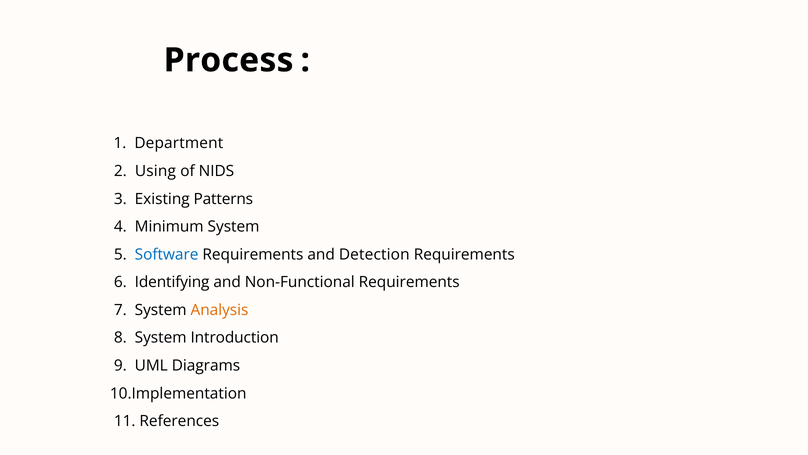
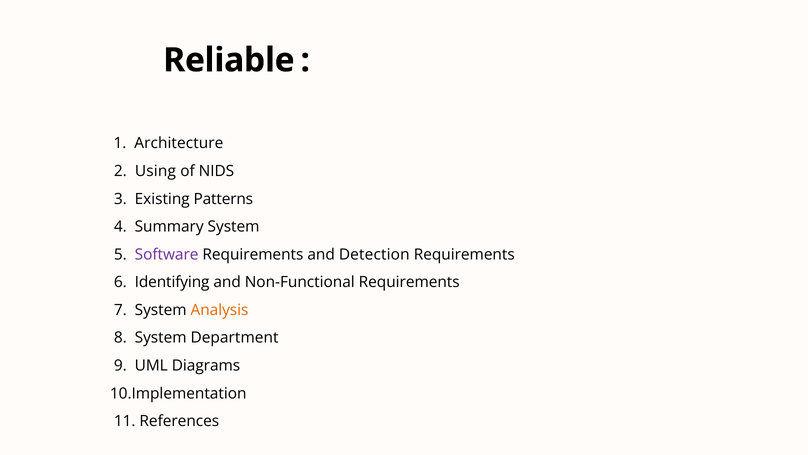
Process: Process -> Reliable
Department: Department -> Architecture
Minimum: Minimum -> Summary
Software colour: blue -> purple
Introduction: Introduction -> Department
